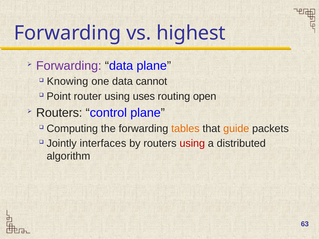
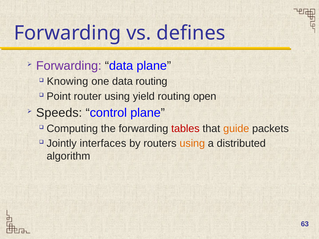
highest: highest -> defines
data cannot: cannot -> routing
uses: uses -> yield
Routers at (59, 113): Routers -> Speeds
tables colour: orange -> red
using at (192, 144) colour: red -> orange
